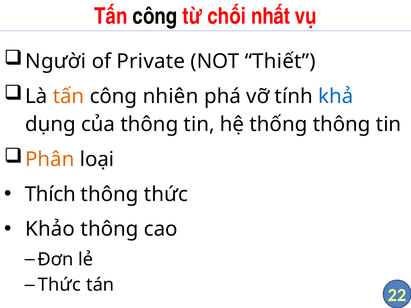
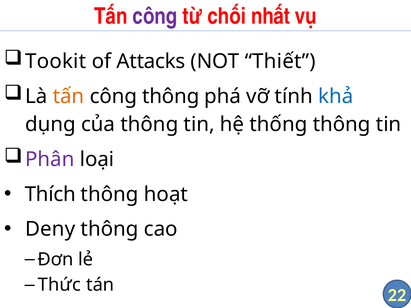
công at (155, 16) colour: black -> purple
Người: Người -> Tookit
Private: Private -> Attacks
công nhiên: nhiên -> thông
Phân colour: orange -> purple
thông thức: thức -> hoạt
Khảo: Khảo -> Deny
